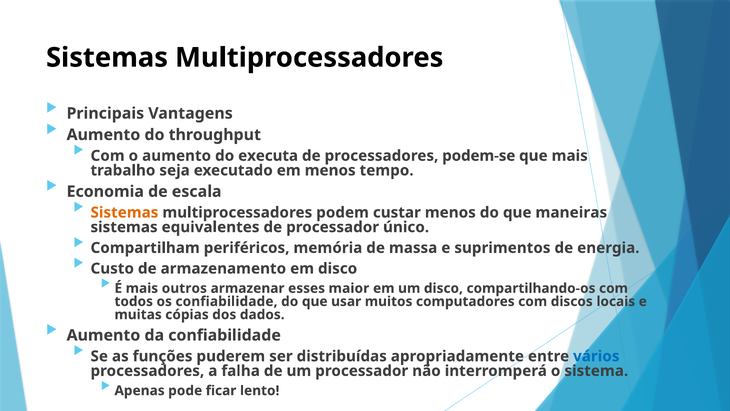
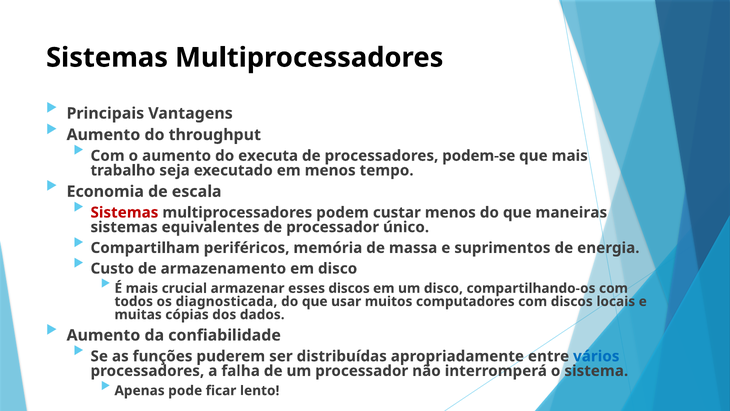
Sistemas at (124, 212) colour: orange -> red
outros: outros -> crucial
esses maior: maior -> discos
os confiabilidade: confiabilidade -> diagnosticada
